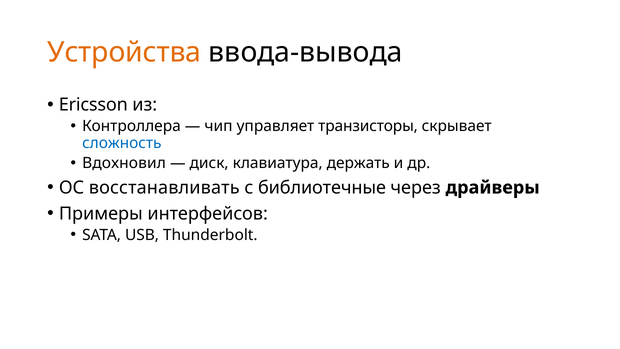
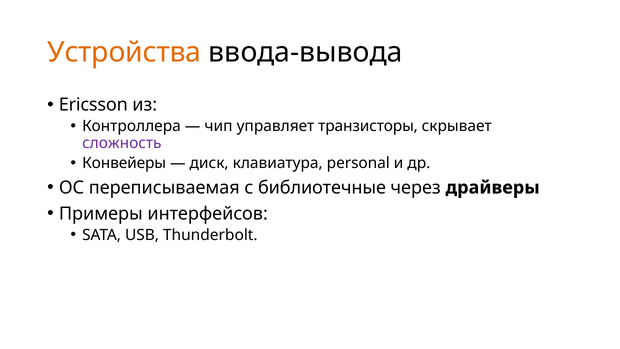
сложность colour: blue -> purple
Вдохновил: Вдохновил -> Конвейеры
держать: держать -> personal
восстанавливать: восстанавливать -> переписываемая
